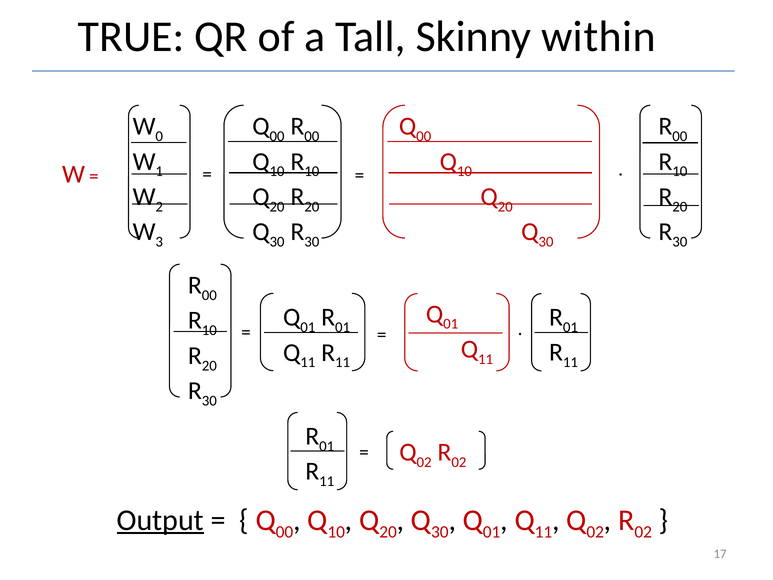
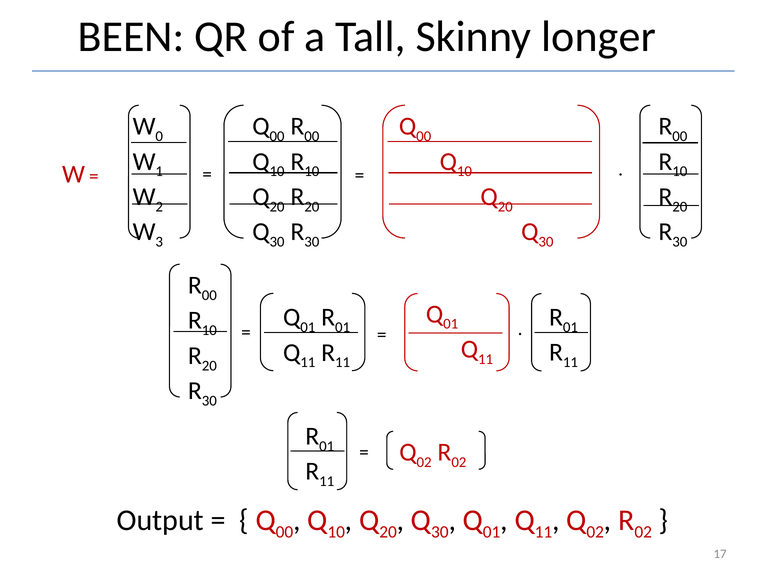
TRUE: TRUE -> BEEN
within: within -> longer
Output underline: present -> none
